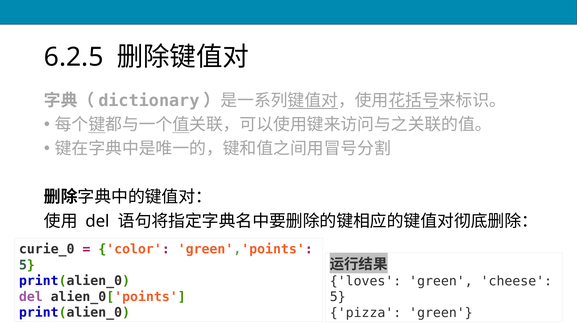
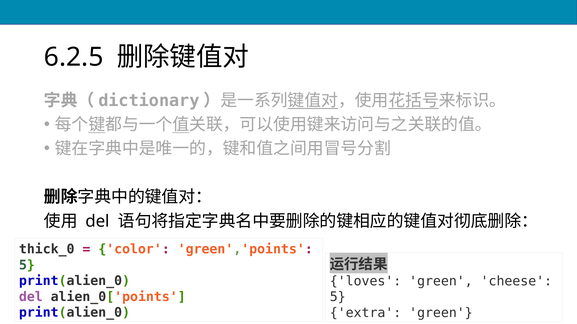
curie_0: curie_0 -> thick_0
pizza: pizza -> extra
